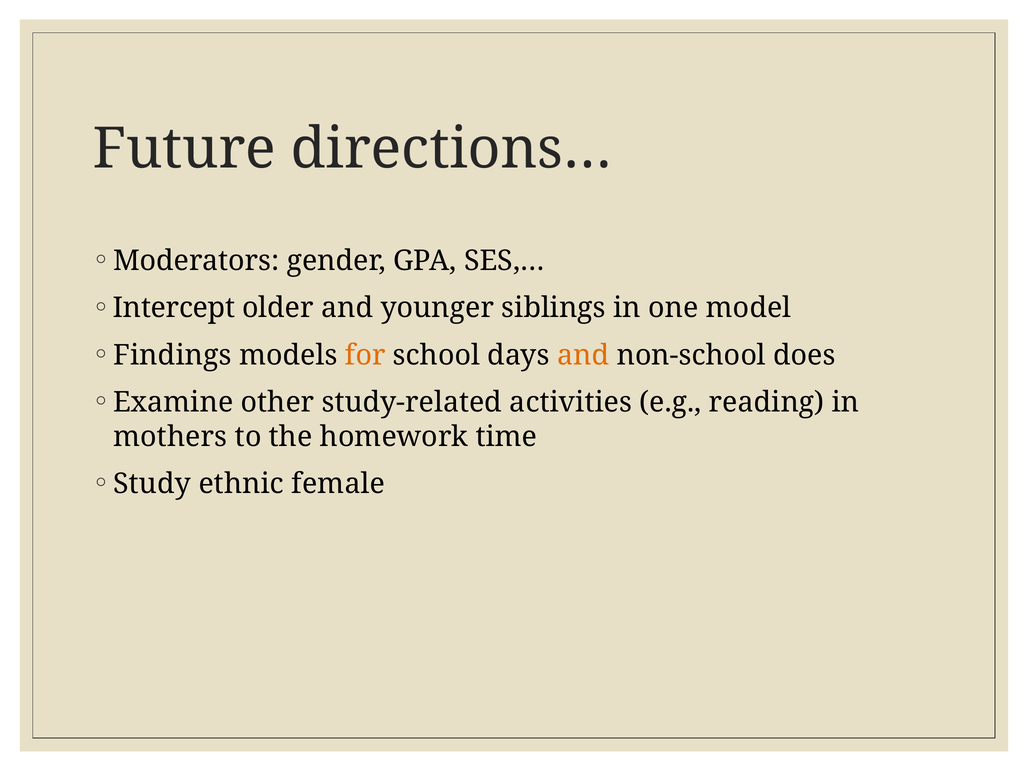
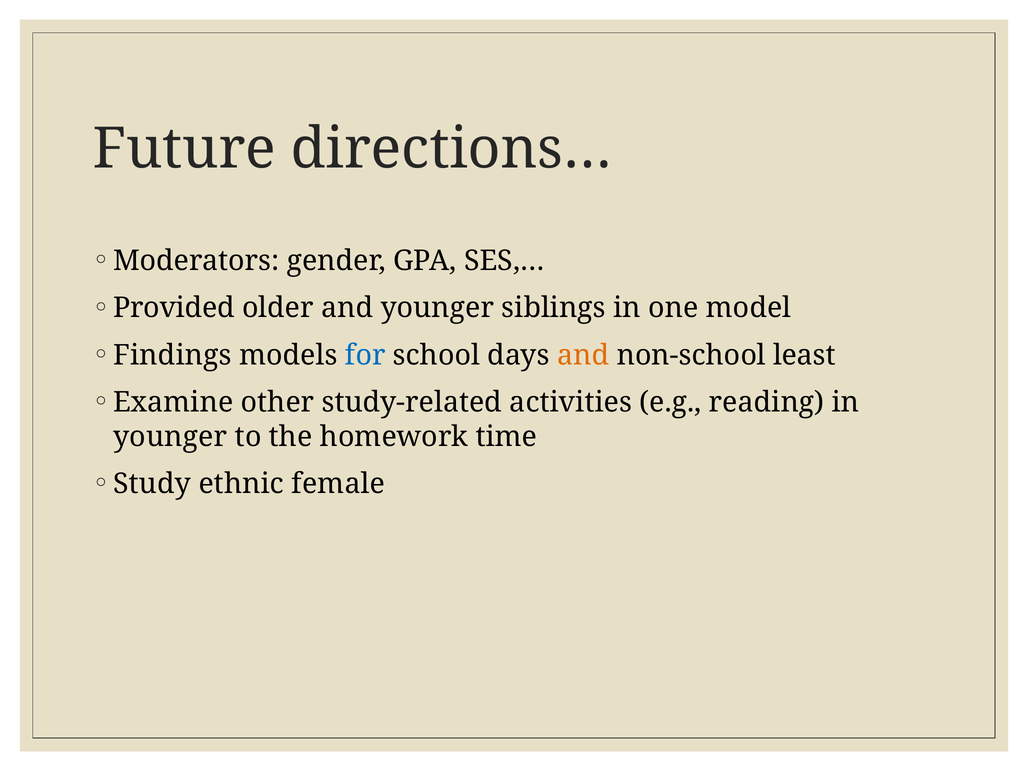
Intercept: Intercept -> Provided
for colour: orange -> blue
does: does -> least
mothers at (170, 437): mothers -> younger
